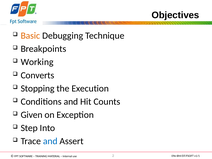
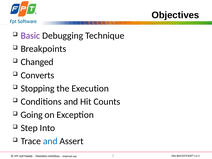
Basic colour: orange -> purple
Working: Working -> Changed
Given: Given -> Going
